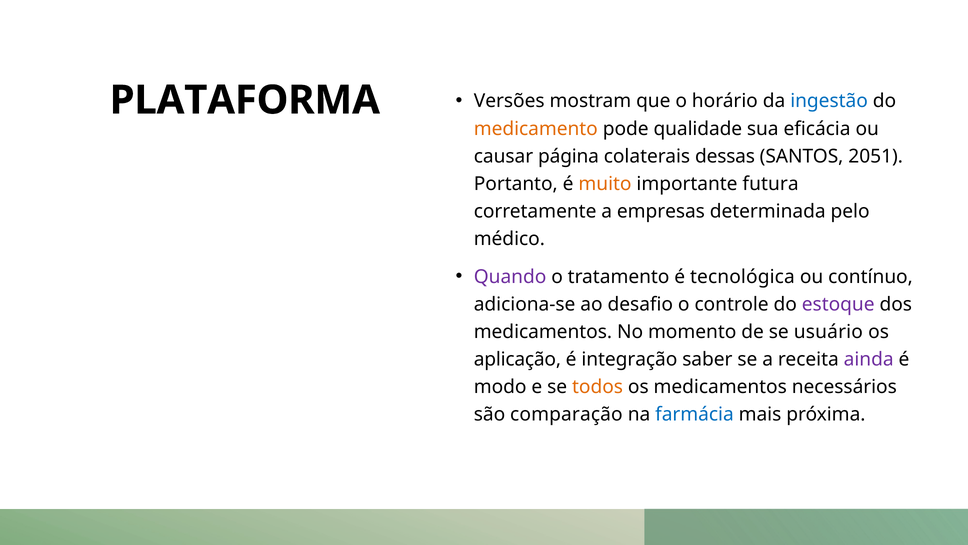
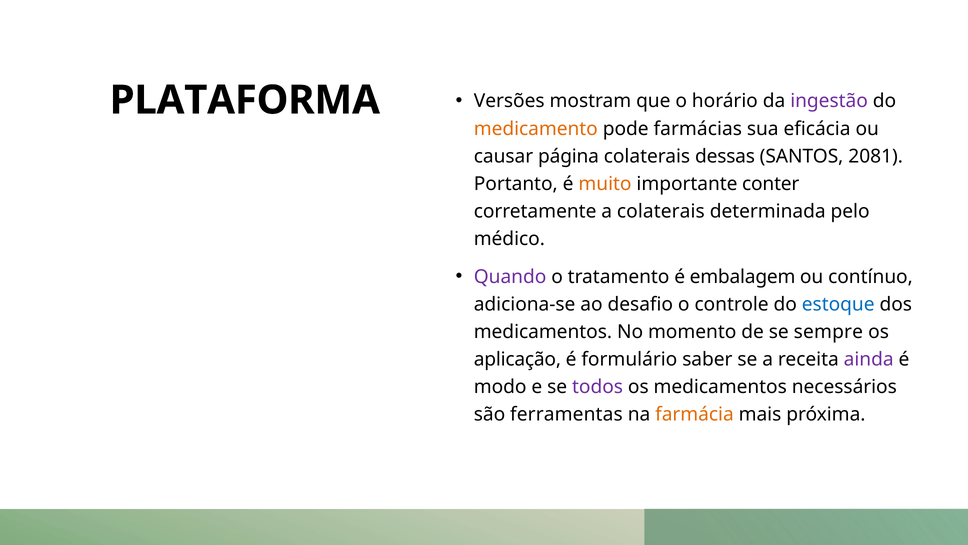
ingestão colour: blue -> purple
qualidade: qualidade -> farmácias
2051: 2051 -> 2081
futura: futura -> conter
a empresas: empresas -> colaterais
tecnológica: tecnológica -> embalagem
estoque colour: purple -> blue
usuário: usuário -> sempre
integração: integração -> formulário
todos colour: orange -> purple
comparação: comparação -> ferramentas
farmácia colour: blue -> orange
